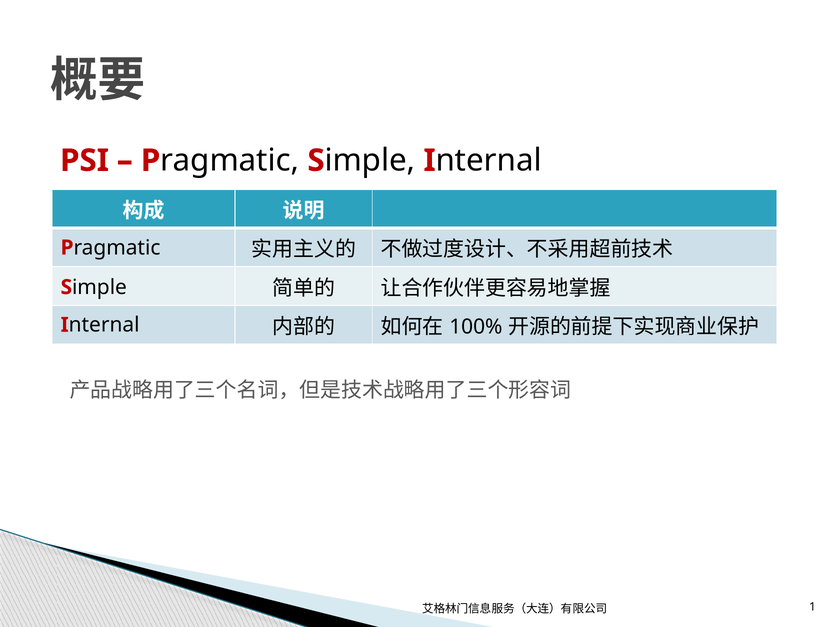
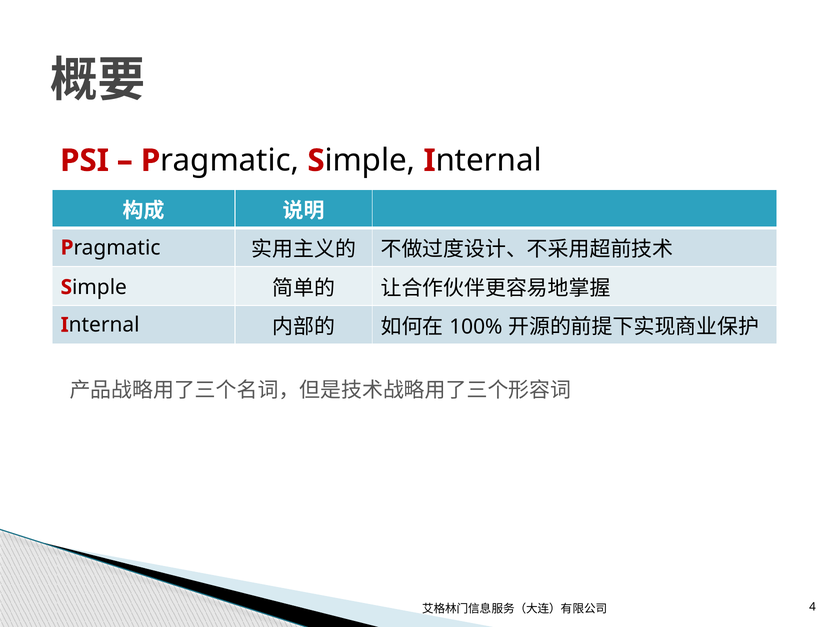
1: 1 -> 4
